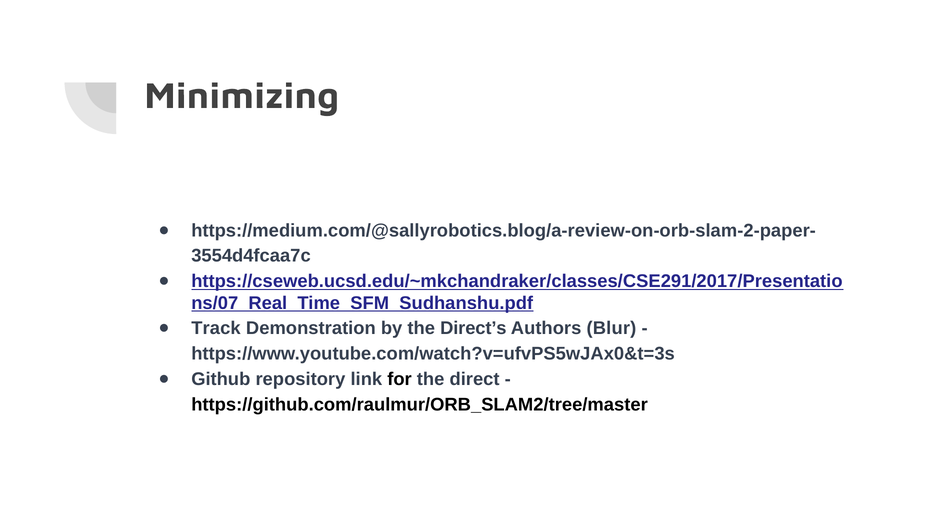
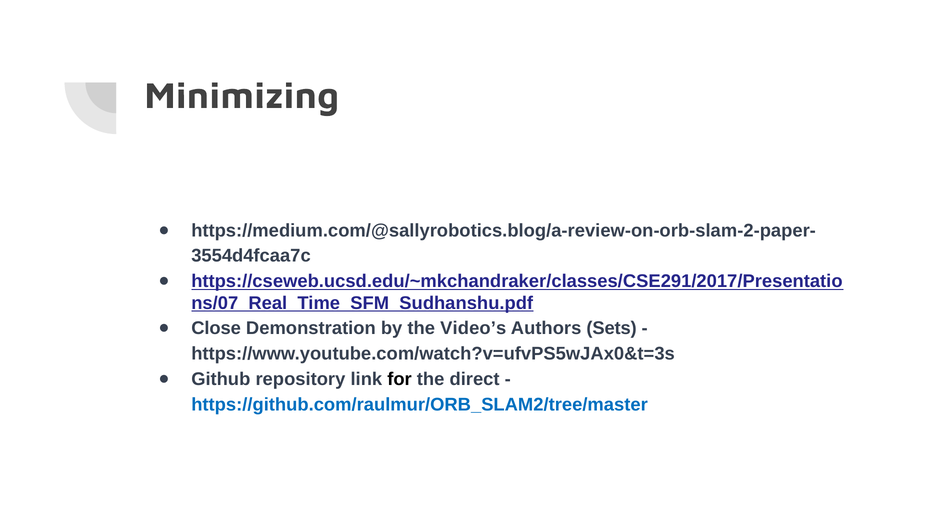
Track: Track -> Close
Direct’s: Direct’s -> Video’s
Blur: Blur -> Sets
https://github.com/raulmur/ORB_SLAM2/tree/master colour: black -> blue
